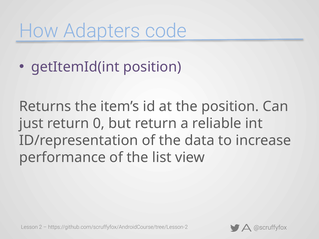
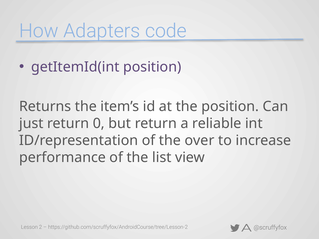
data: data -> over
